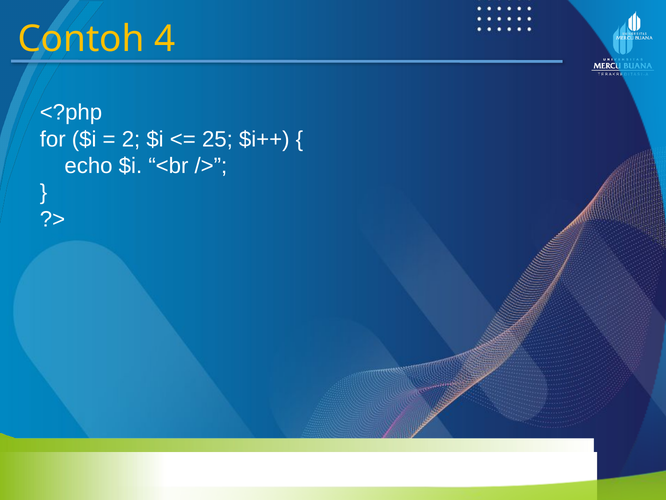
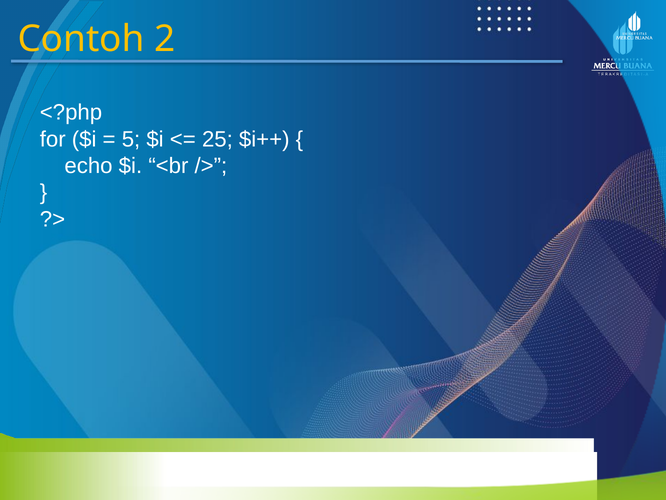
4: 4 -> 2
2: 2 -> 5
